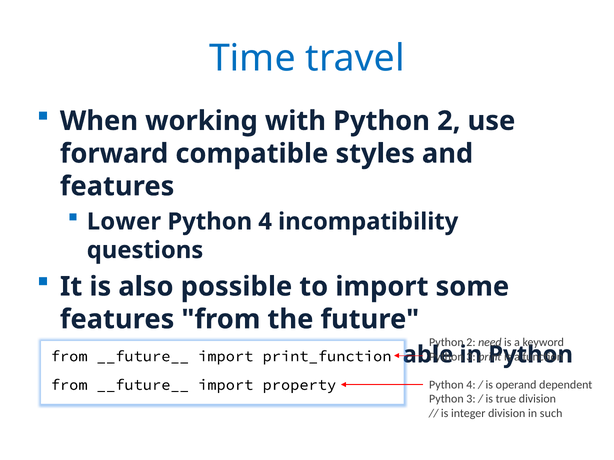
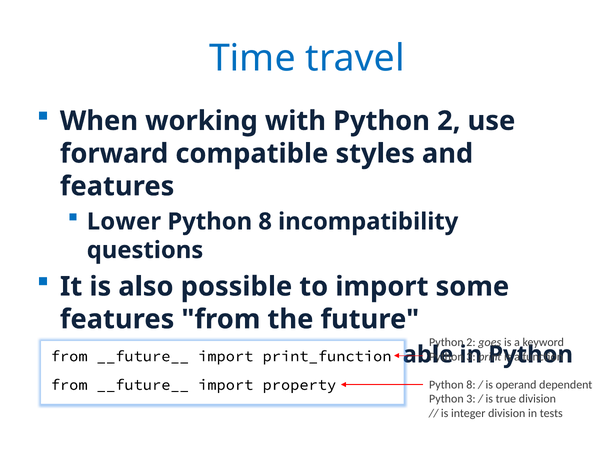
4 at (265, 222): 4 -> 8
need: need -> goes
4 at (471, 385): 4 -> 8
such: such -> tests
